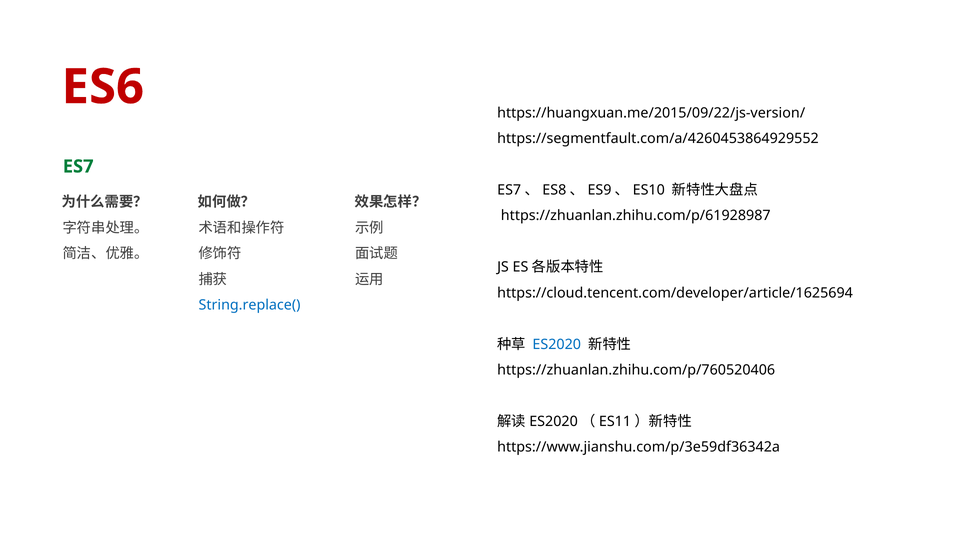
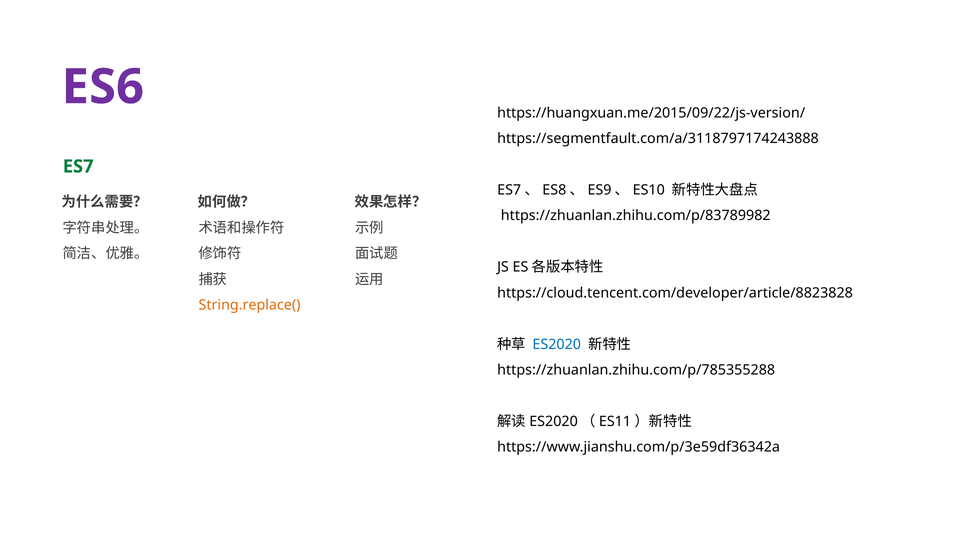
ES6 colour: red -> purple
https://segmentfault.com/a/4260453864929552: https://segmentfault.com/a/4260453864929552 -> https://segmentfault.com/a/3118797174243888
https://zhuanlan.zhihu.com/p/61928987: https://zhuanlan.zhihu.com/p/61928987 -> https://zhuanlan.zhihu.com/p/83789982
https://cloud.tencent.com/developer/article/1625694: https://cloud.tencent.com/developer/article/1625694 -> https://cloud.tencent.com/developer/article/8823828
String.replace( colour: blue -> orange
https://zhuanlan.zhihu.com/p/760520406: https://zhuanlan.zhihu.com/p/760520406 -> https://zhuanlan.zhihu.com/p/785355288
